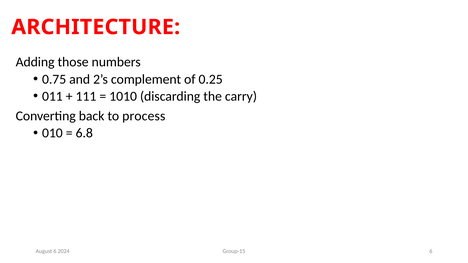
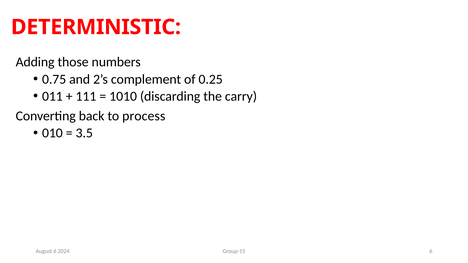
ARCHITECTURE: ARCHITECTURE -> DETERMINISTIC
6.8: 6.8 -> 3.5
